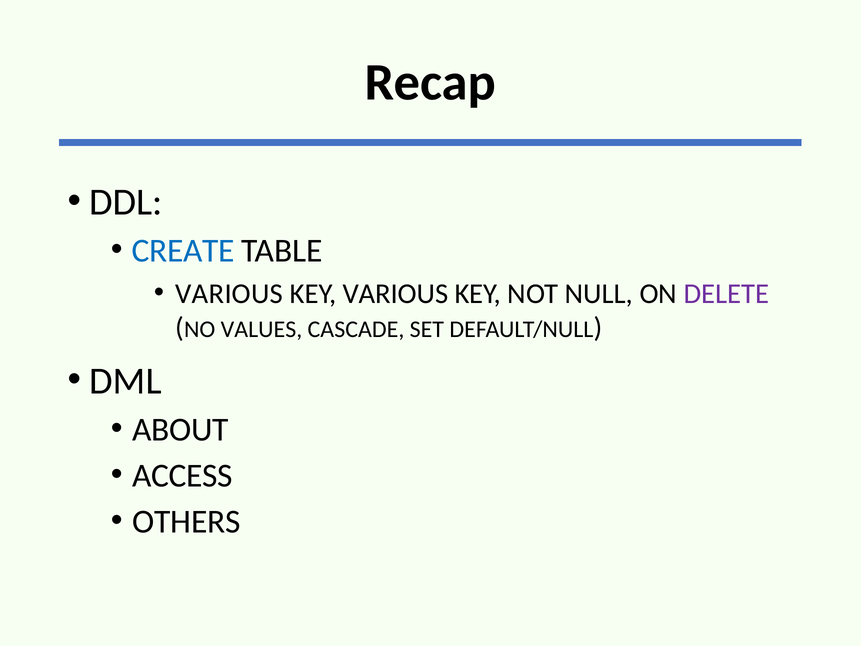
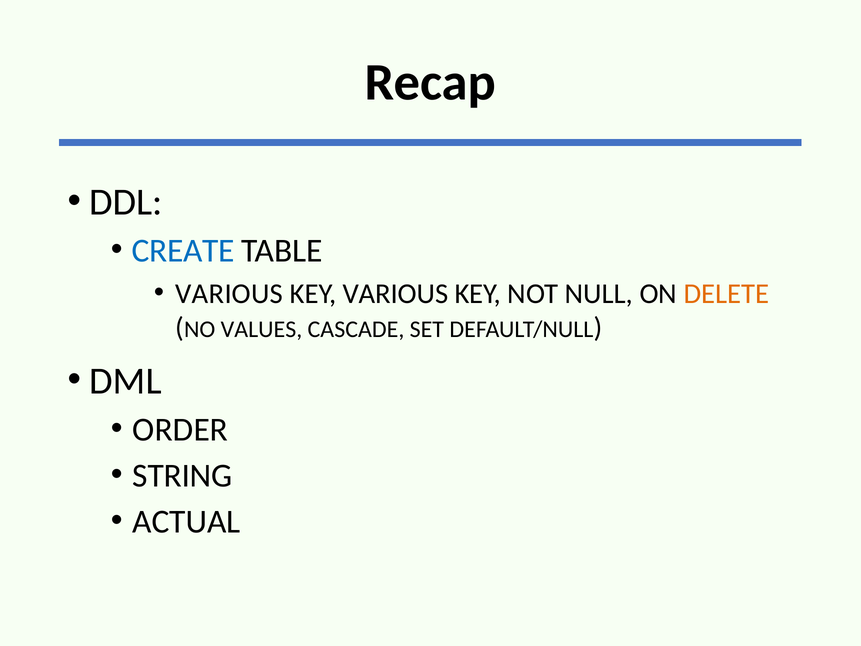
DELETE colour: purple -> orange
ABOUT: ABOUT -> ORDER
ACCESS: ACCESS -> STRING
OTHERS: OTHERS -> ACTUAL
